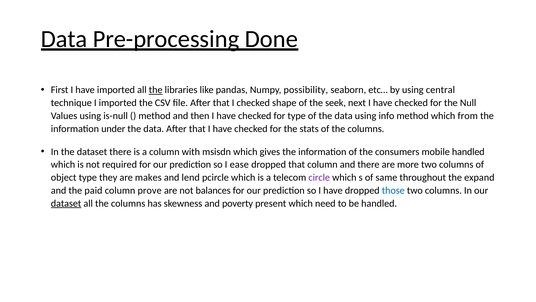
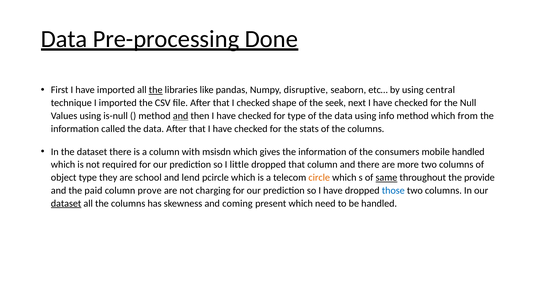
possibility: possibility -> disruptive
and at (181, 116) underline: none -> present
under: under -> called
ease: ease -> little
makes: makes -> school
circle colour: purple -> orange
same underline: none -> present
expand: expand -> provide
balances: balances -> charging
poverty: poverty -> coming
